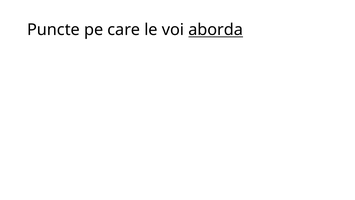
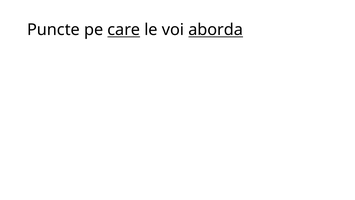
care underline: none -> present
